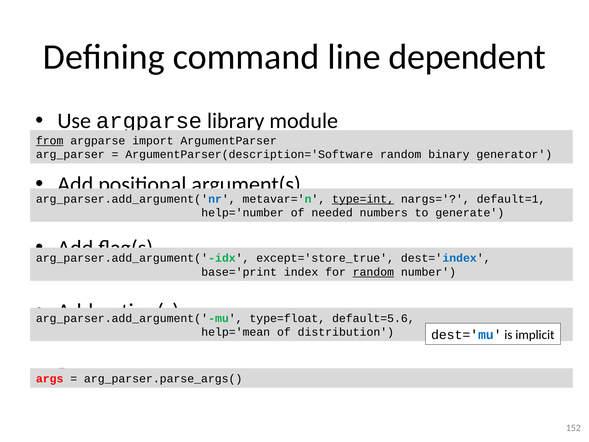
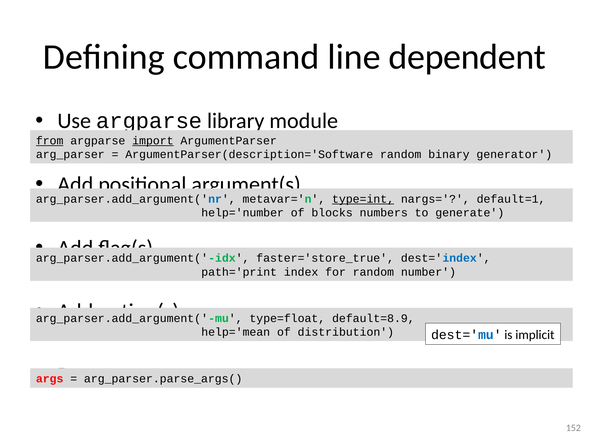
import underline: none -> present
needed: needed -> blocks
except='store_true: except='store_true -> faster='store_true
base='print: base='print -> path='print
random at (373, 272) underline: present -> none
default=5.6: default=5.6 -> default=8.9
